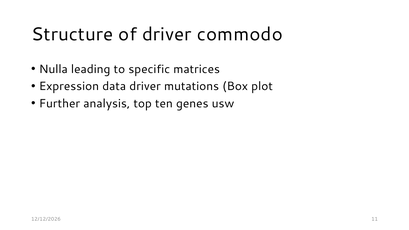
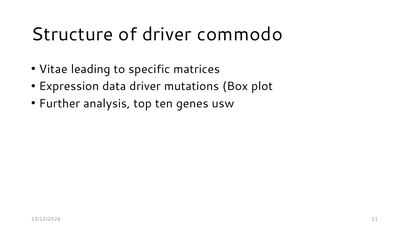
Nulla: Nulla -> Vitae
